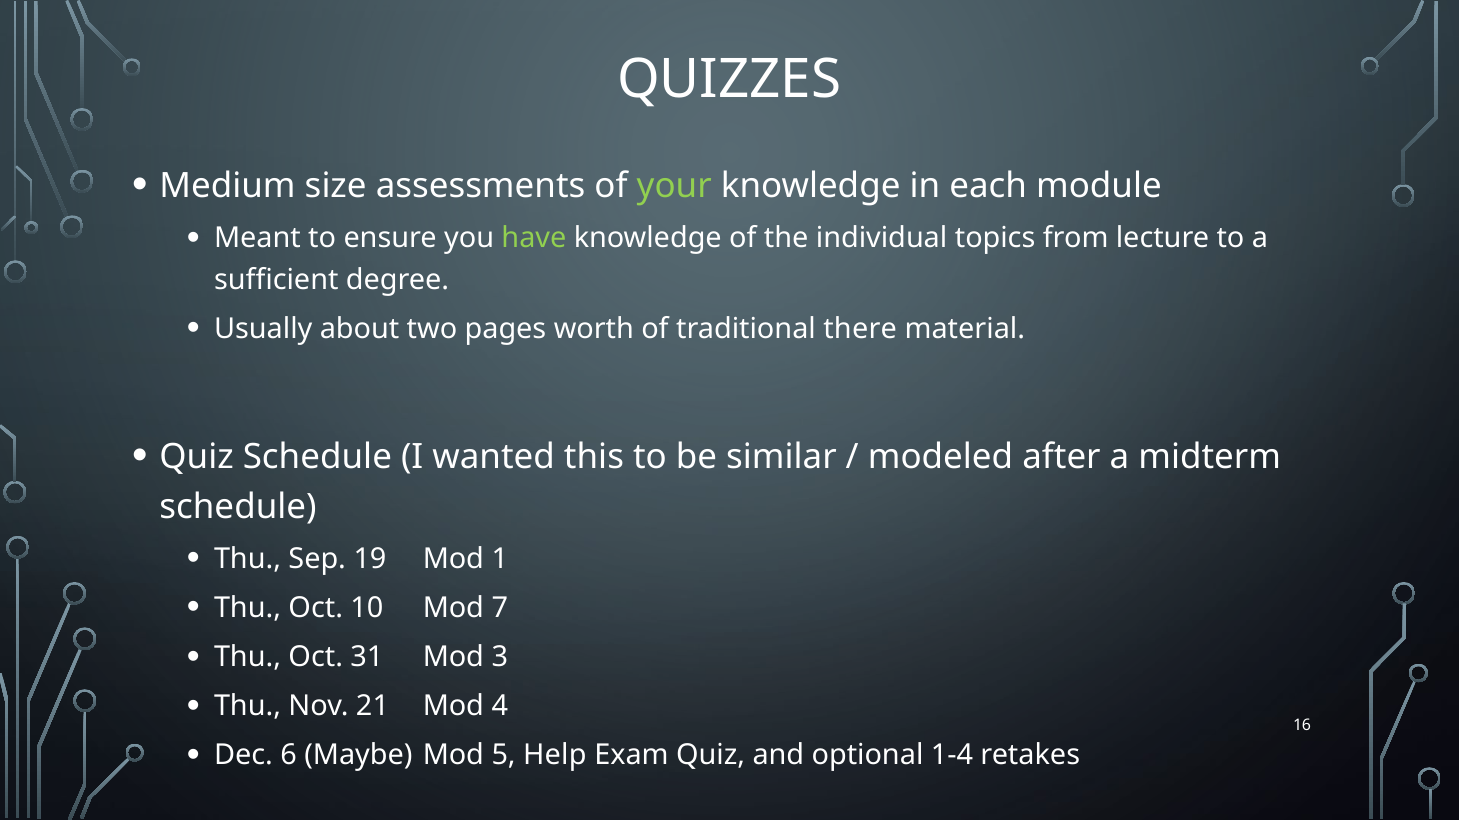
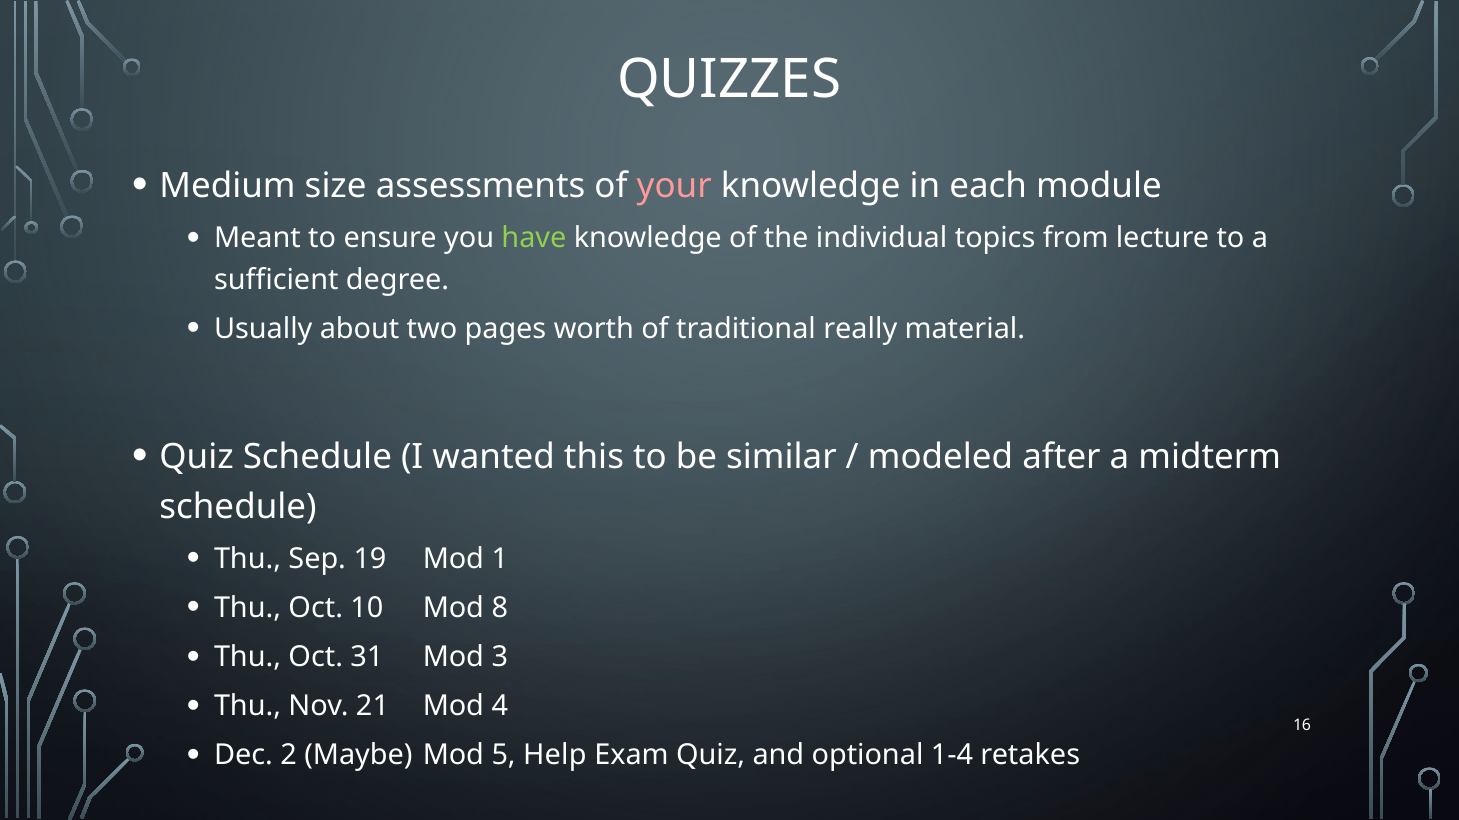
your colour: light green -> pink
there: there -> really
7: 7 -> 8
6: 6 -> 2
